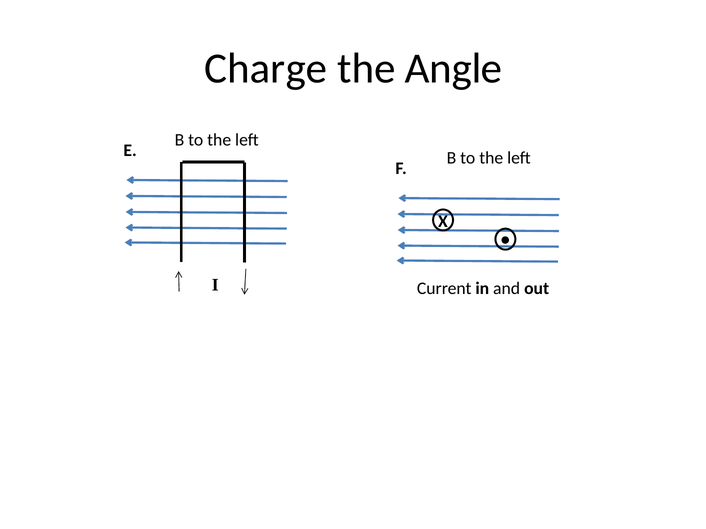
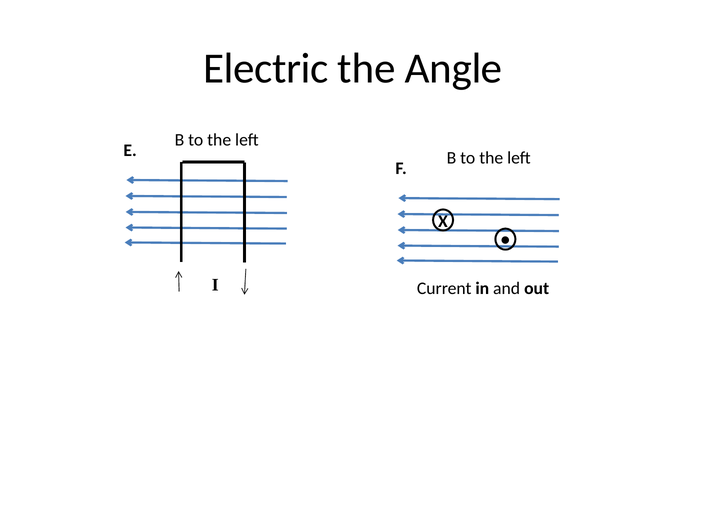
Charge: Charge -> Electric
